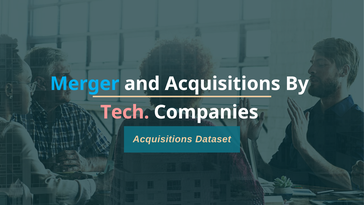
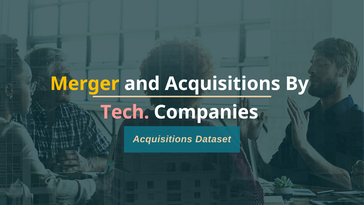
Merger colour: light blue -> yellow
